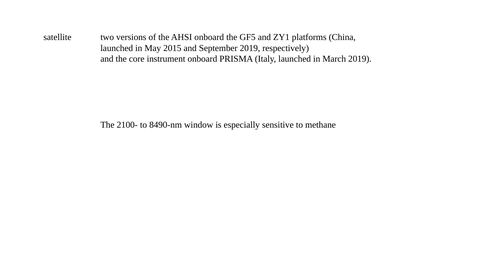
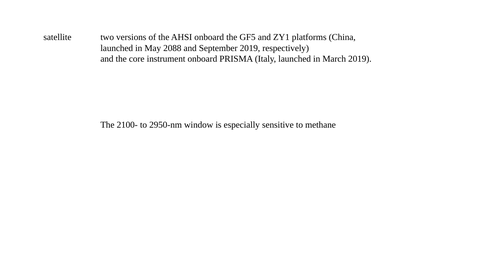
2015: 2015 -> 2088
8490-nm: 8490-nm -> 2950-nm
